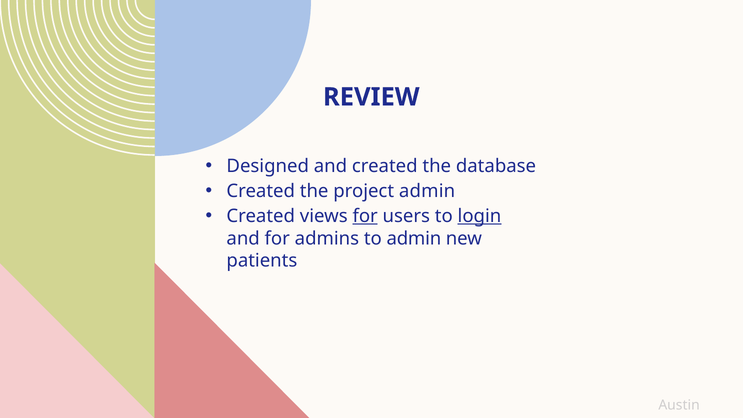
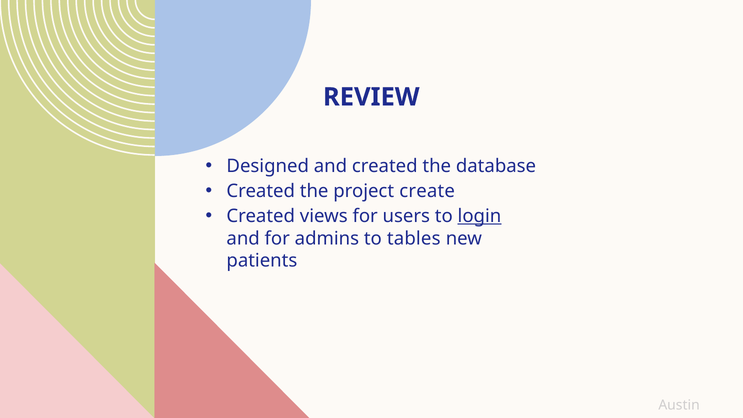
project admin: admin -> create
for at (365, 216) underline: present -> none
to admin: admin -> tables
